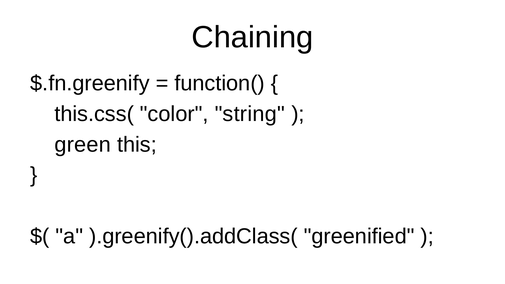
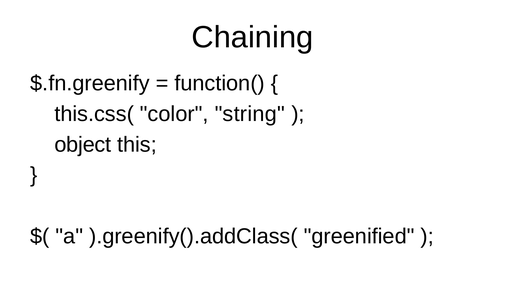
green: green -> object
